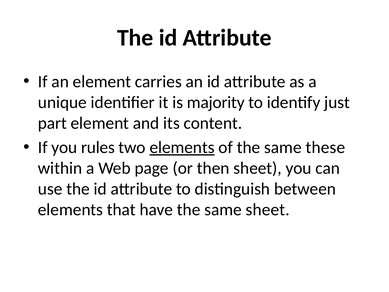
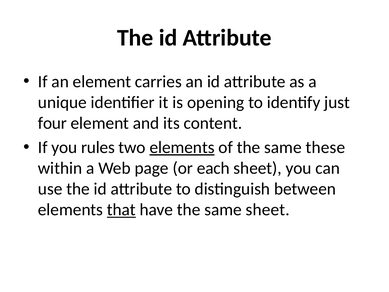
majority: majority -> opening
part: part -> four
then: then -> each
that underline: none -> present
